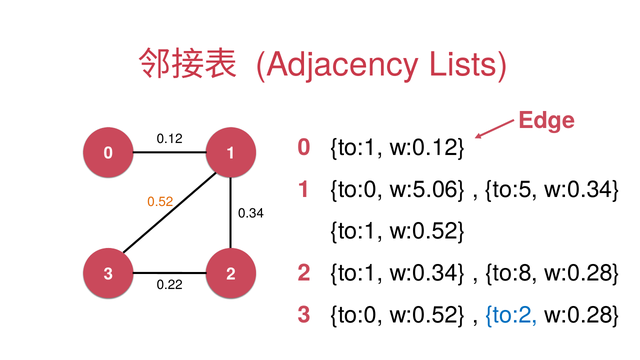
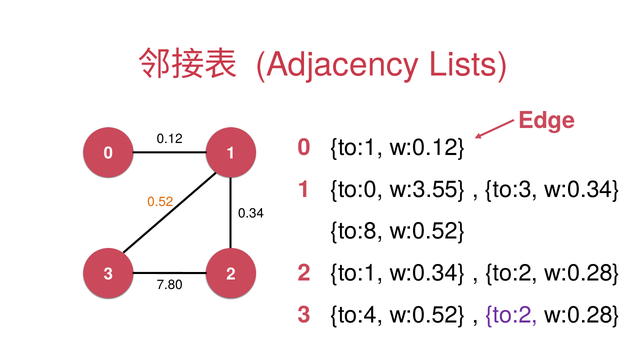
w:5.06: w:5.06 -> w:3.55
to:5: to:5 -> to:3
to:1 at (357, 231): to:1 -> to:8
to:8 at (512, 273): to:8 -> to:2
0.22: 0.22 -> 7.80
3 to:0: to:0 -> to:4
to:2 at (512, 315) colour: blue -> purple
